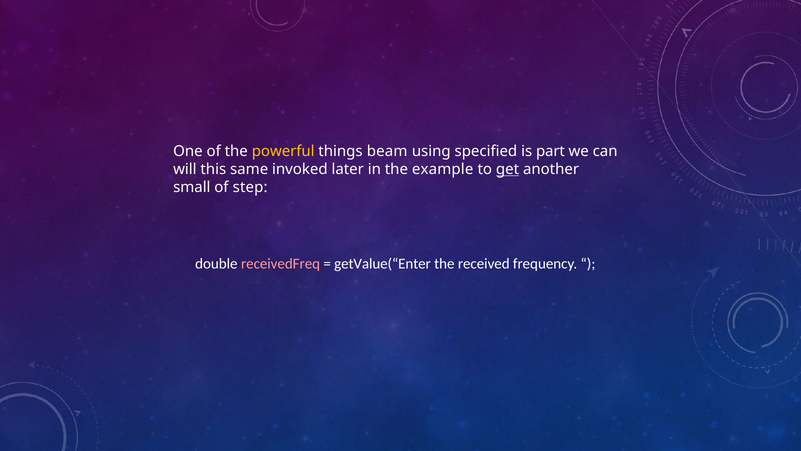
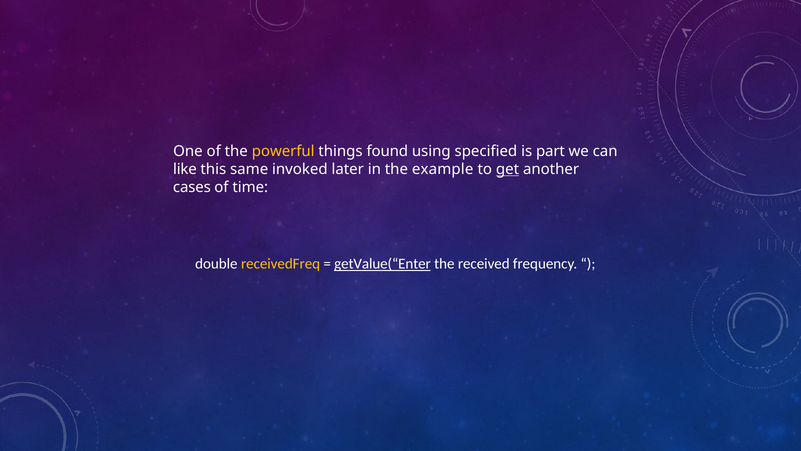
beam: beam -> found
will: will -> like
small: small -> cases
step: step -> time
receivedFreq colour: pink -> yellow
getValue(“Enter underline: none -> present
